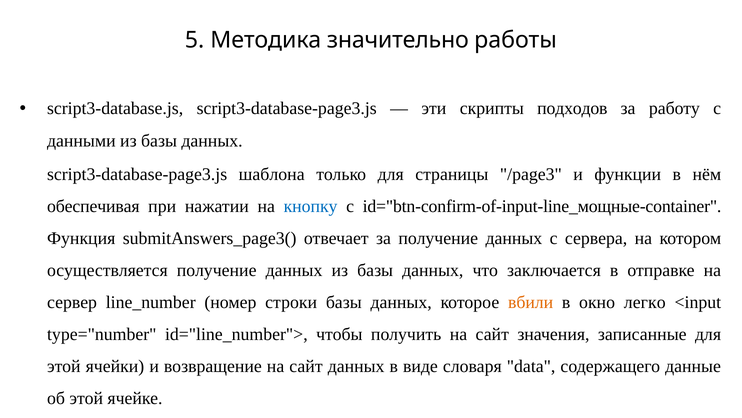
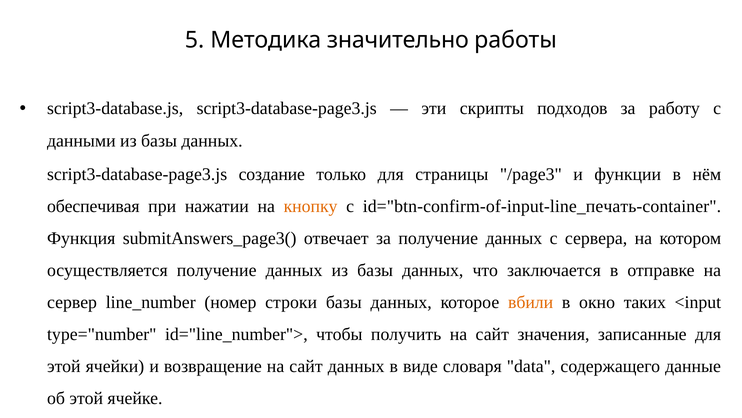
шаблона: шаблона -> создание
кнопку colour: blue -> orange
id="btn-confirm-of-input-line_мощные-container: id="btn-confirm-of-input-line_мощные-container -> id="btn-confirm-of-input-line_печать-container
легко: легко -> таких
